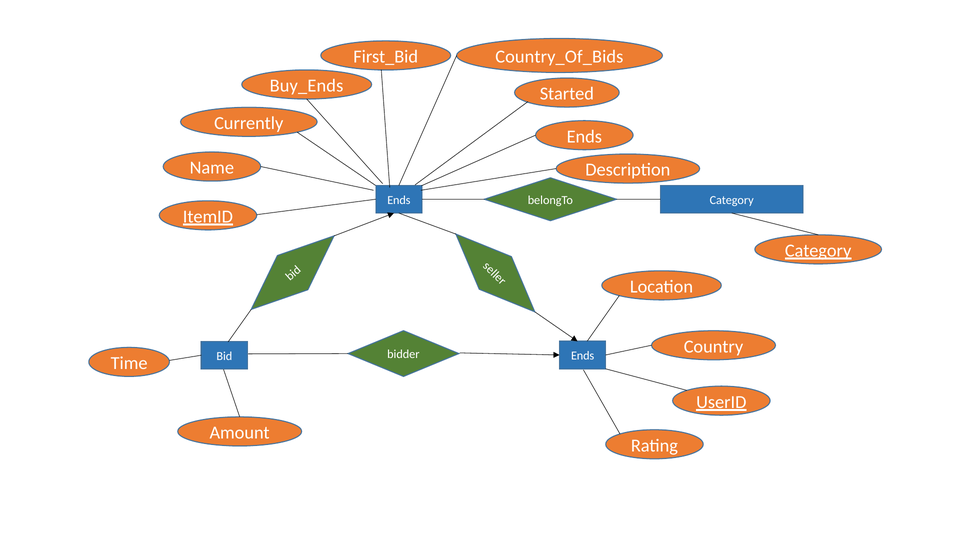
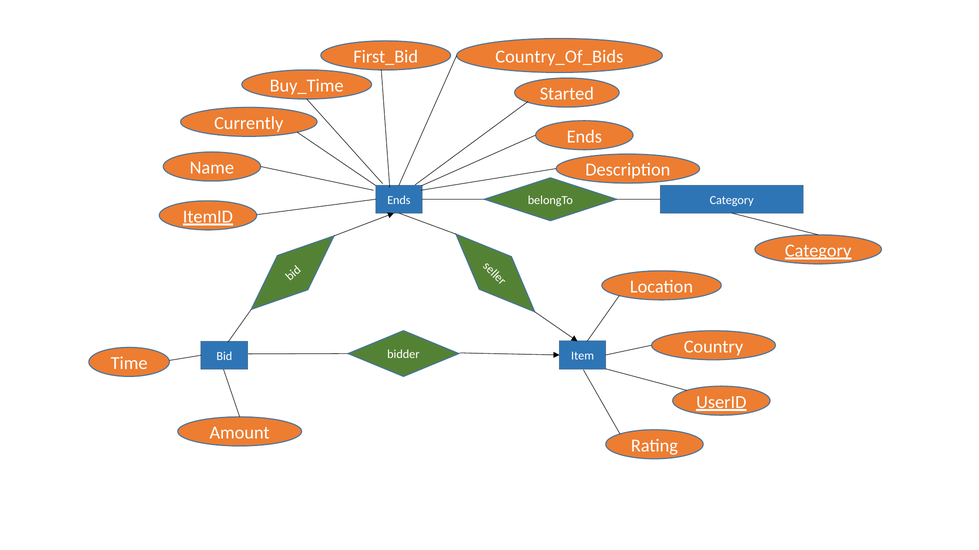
Buy_Ends: Buy_Ends -> Buy_Time
Bid Ends: Ends -> Item
